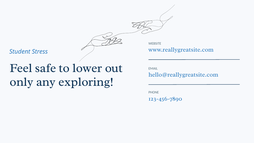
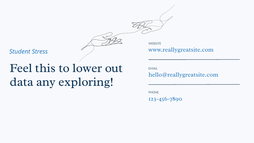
safe: safe -> this
only: only -> data
